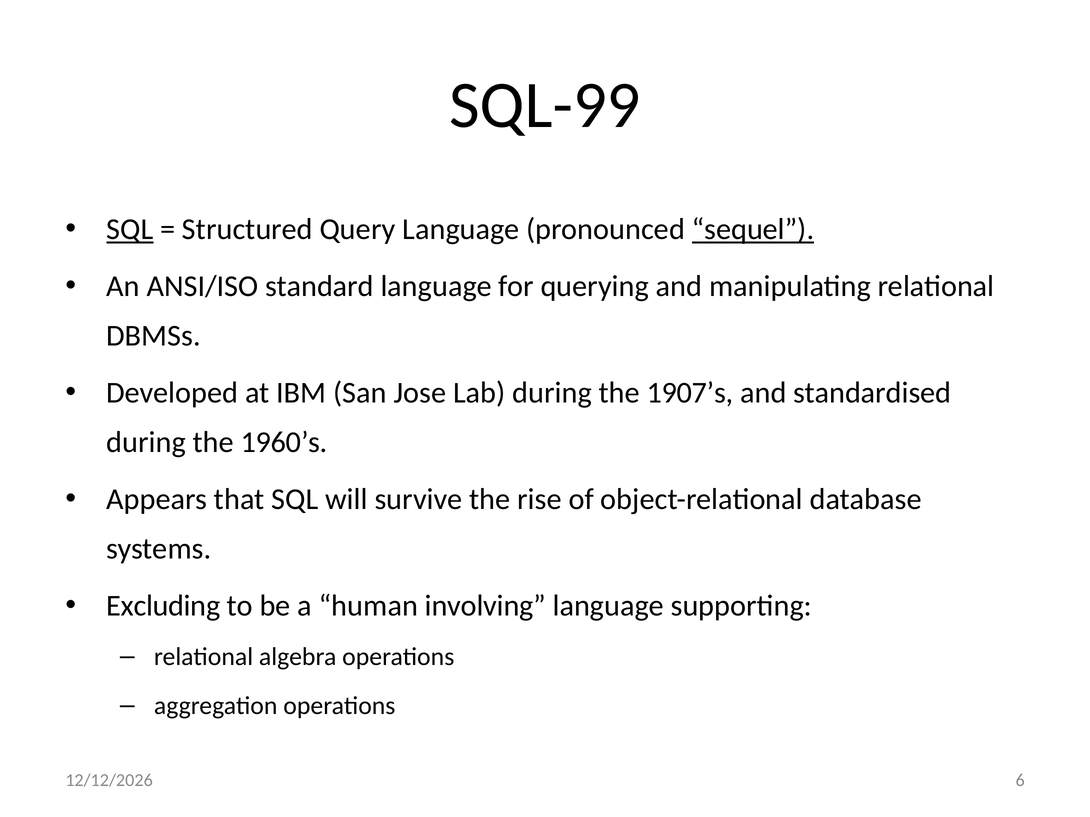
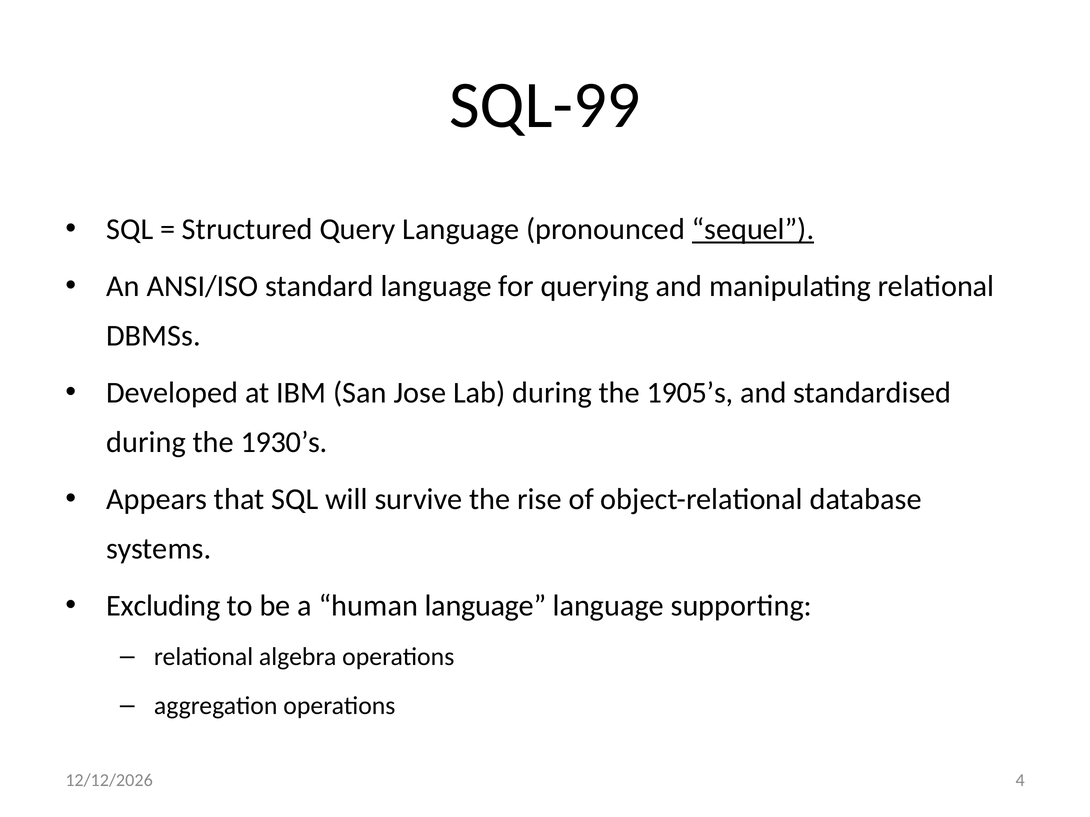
SQL at (130, 230) underline: present -> none
1907’s: 1907’s -> 1905’s
1960’s: 1960’s -> 1930’s
human involving: involving -> language
6: 6 -> 4
